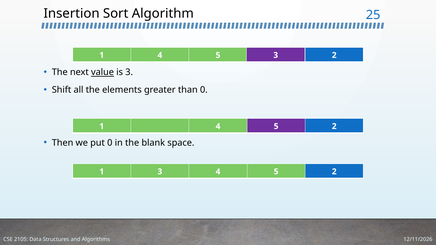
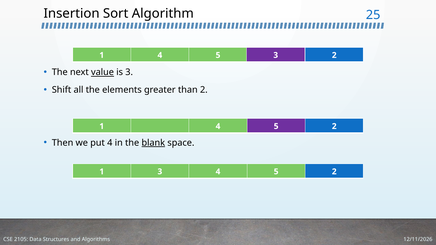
than 0: 0 -> 2
put 0: 0 -> 4
blank underline: none -> present
